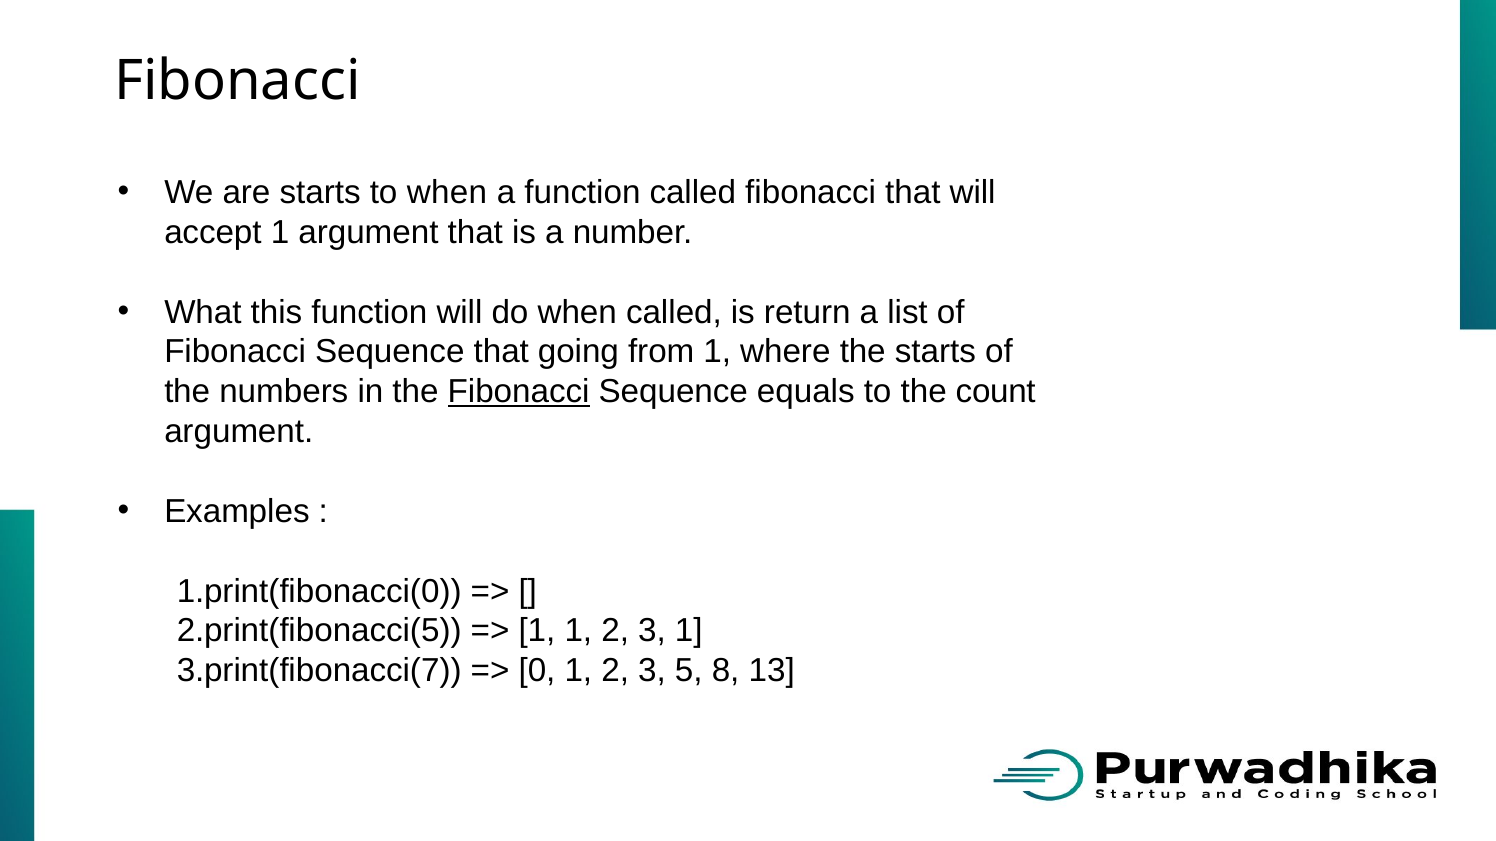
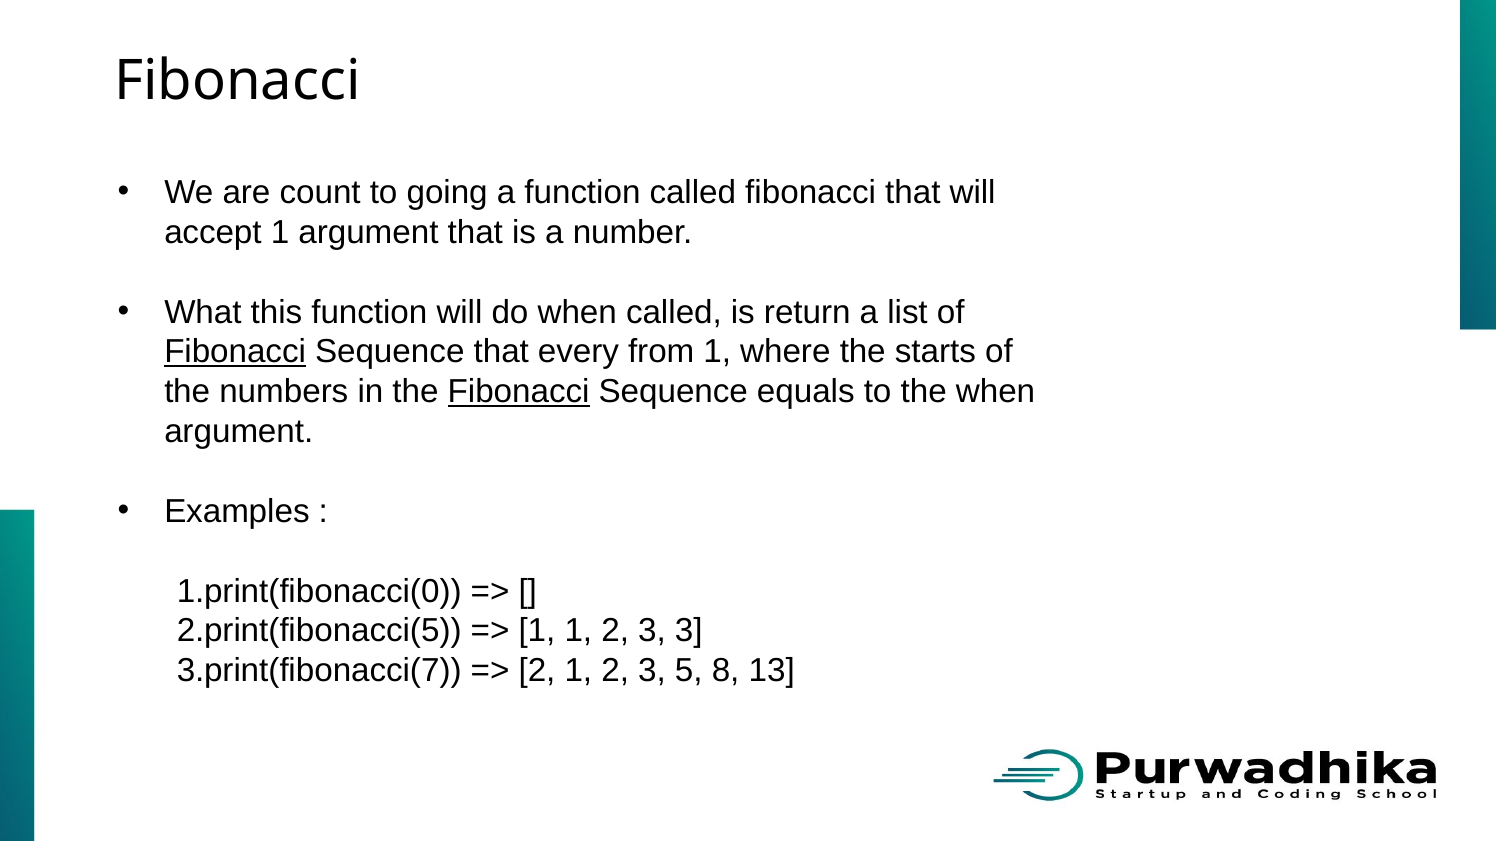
are starts: starts -> count
to when: when -> going
Fibonacci at (235, 352) underline: none -> present
going: going -> every
the count: count -> when
3 1: 1 -> 3
0 at (537, 671): 0 -> 2
